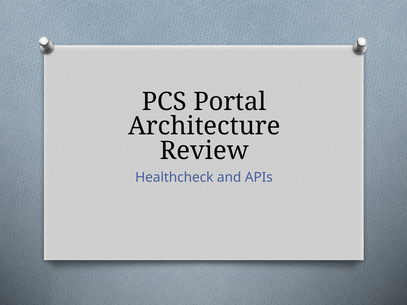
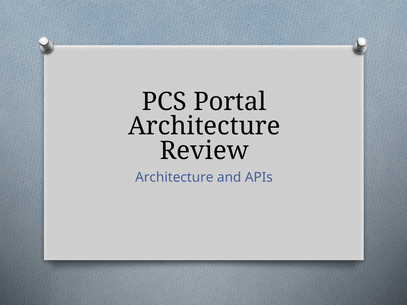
Healthcheck at (174, 177): Healthcheck -> Architecture
